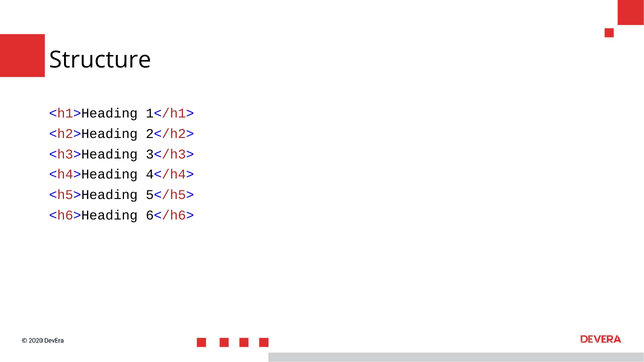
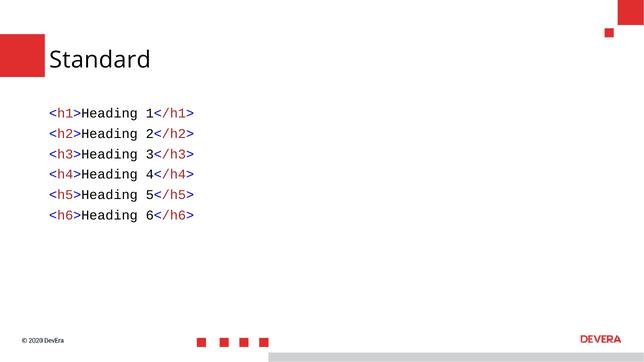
Structure: Structure -> Standard
